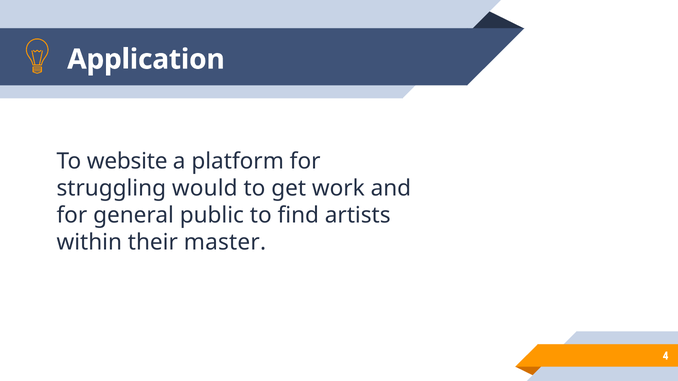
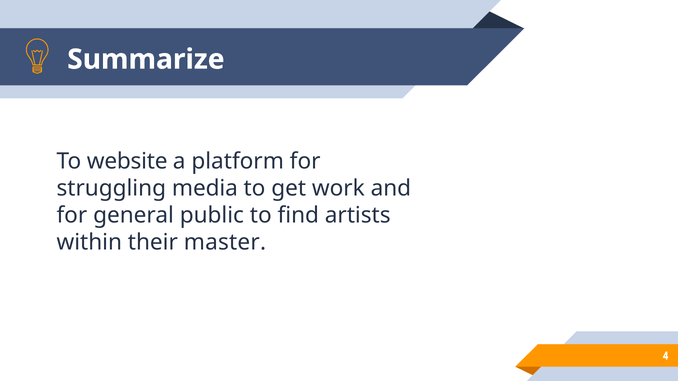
Application: Application -> Summarize
would: would -> media
